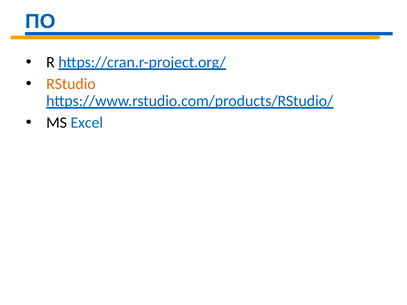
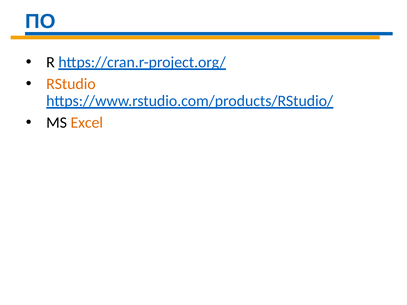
Excel colour: blue -> orange
